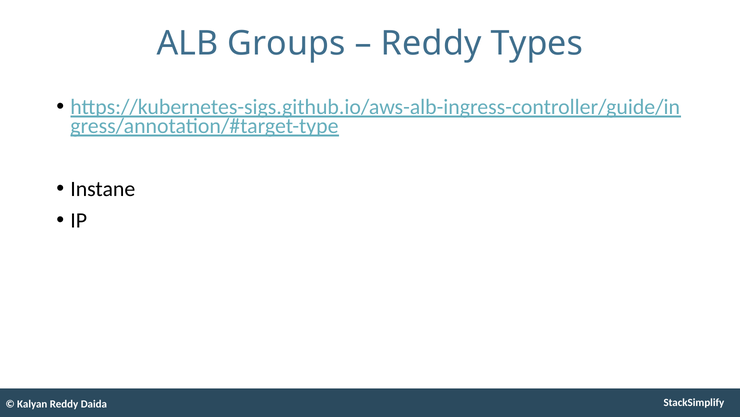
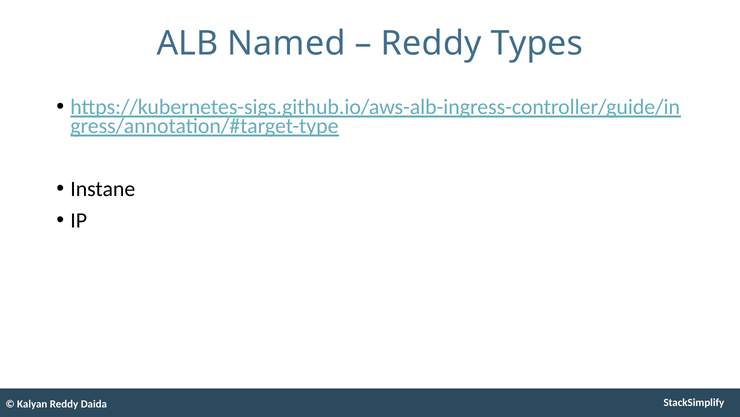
Groups: Groups -> Named
